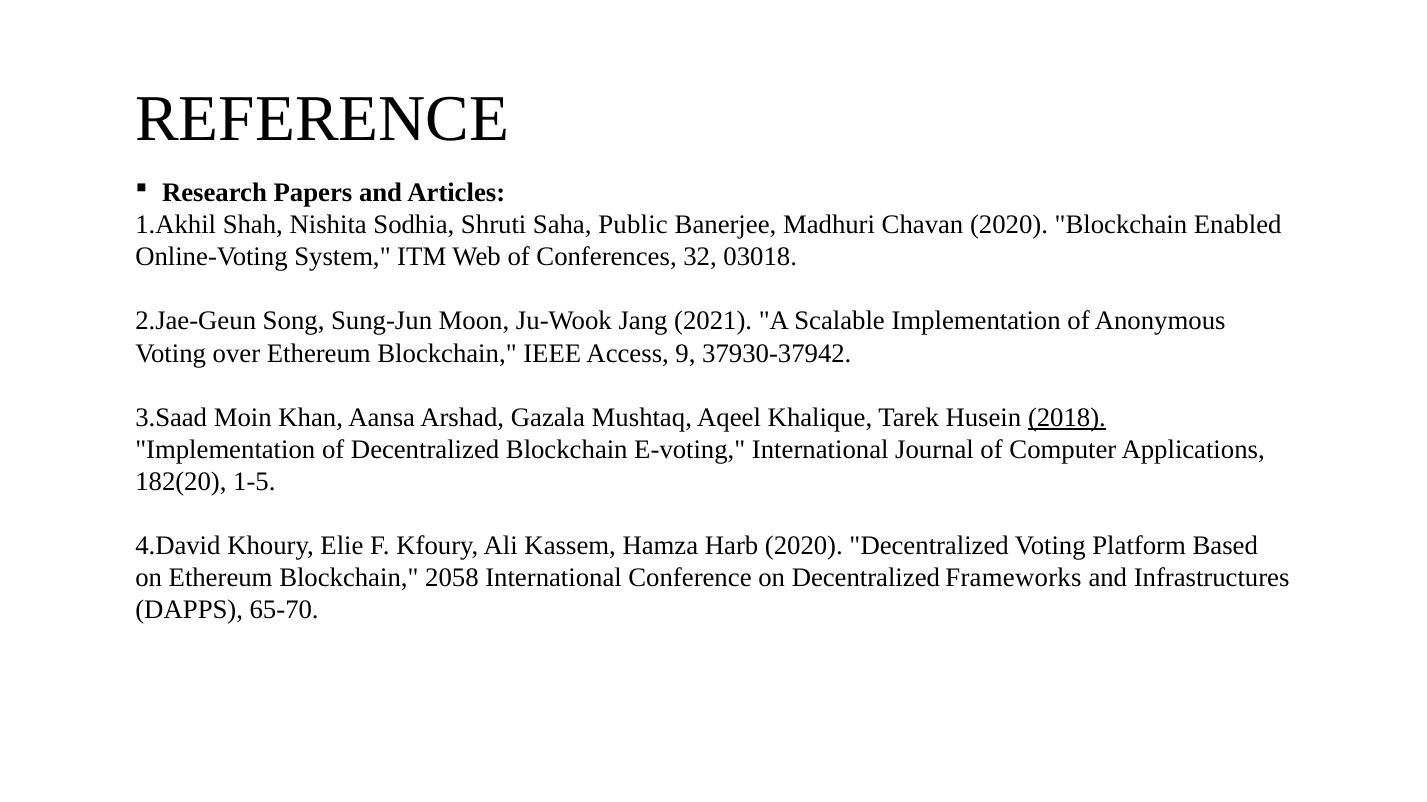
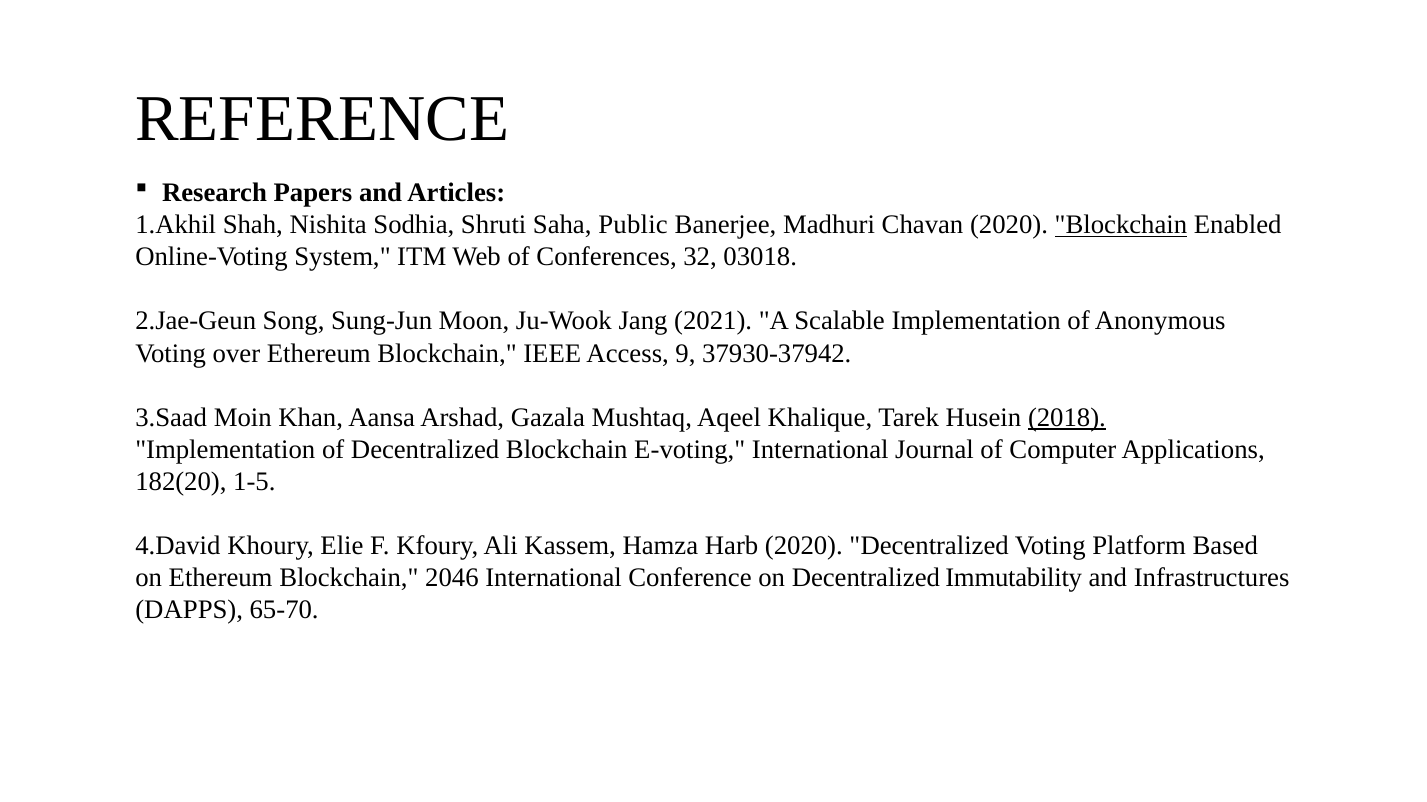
Blockchain at (1121, 225) underline: none -> present
2058: 2058 -> 2046
Frameworks: Frameworks -> Immutability
